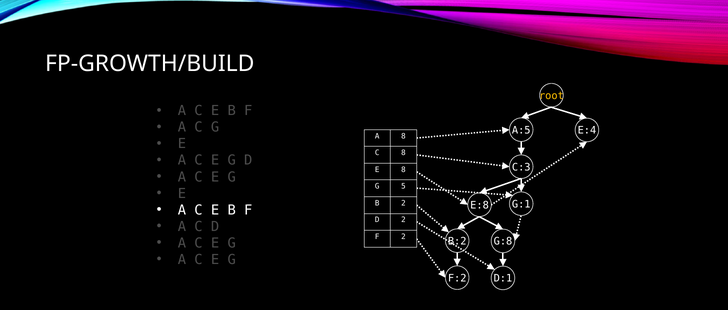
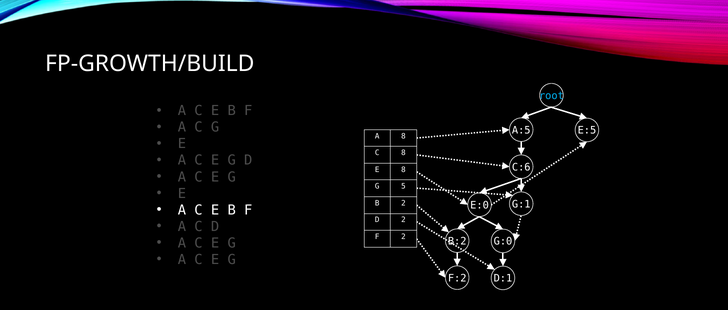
root colour: yellow -> light blue
E:4: E:4 -> E:5
C:3: C:3 -> C:6
E:8: E:8 -> E:0
G:8: G:8 -> G:0
